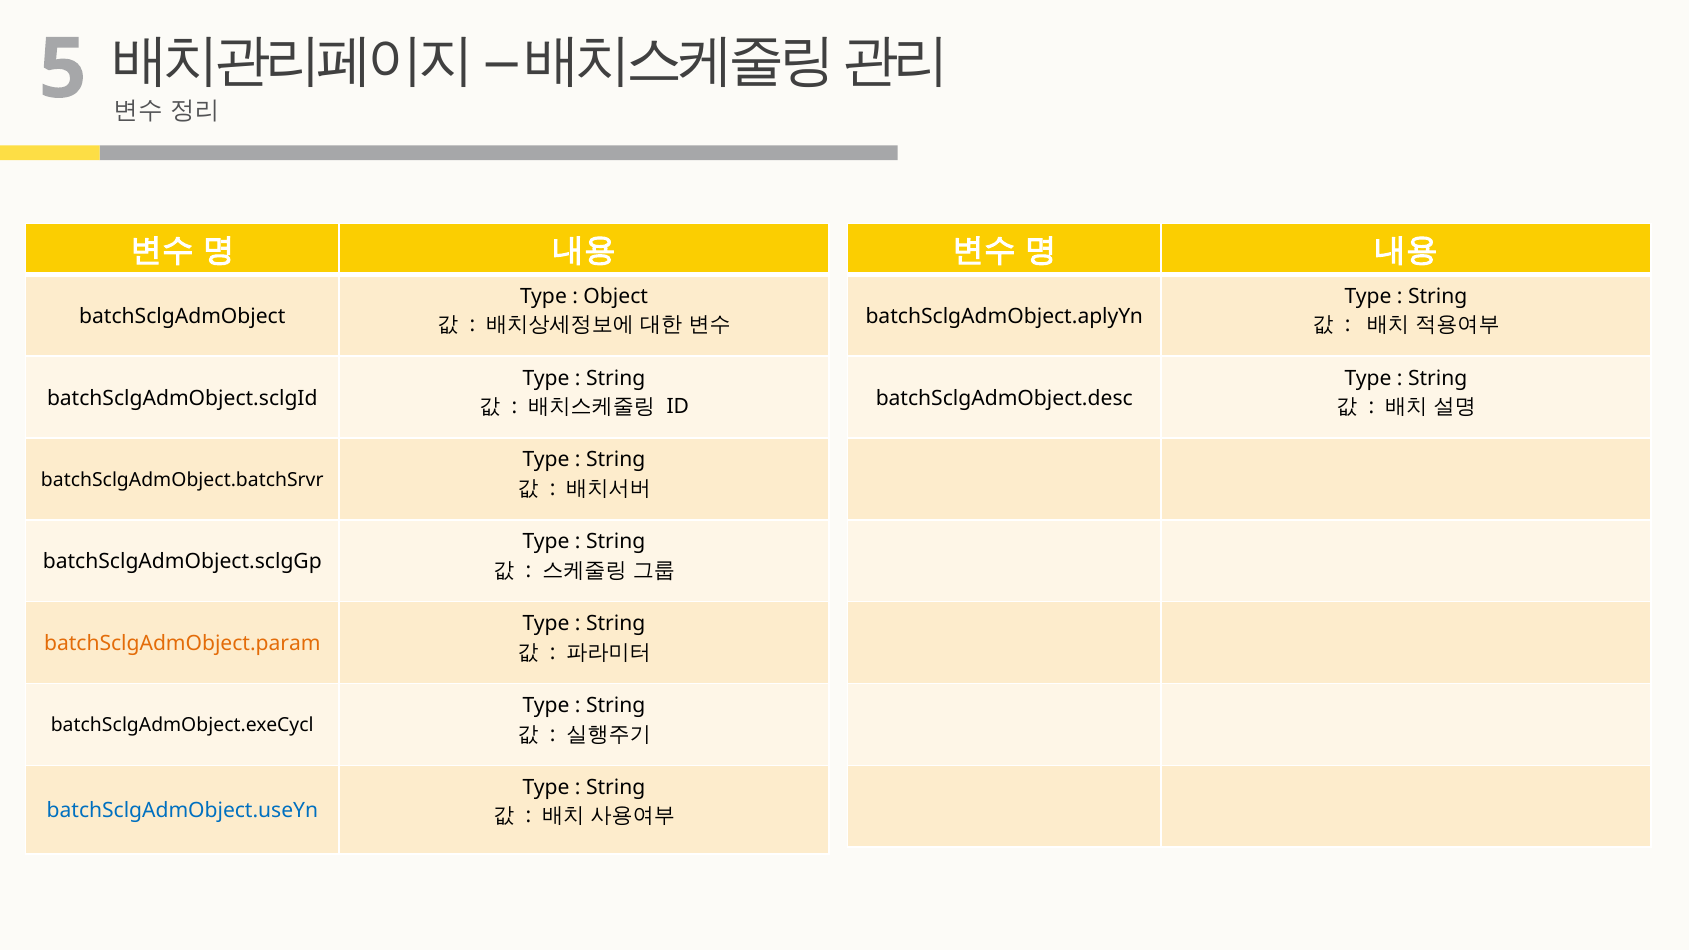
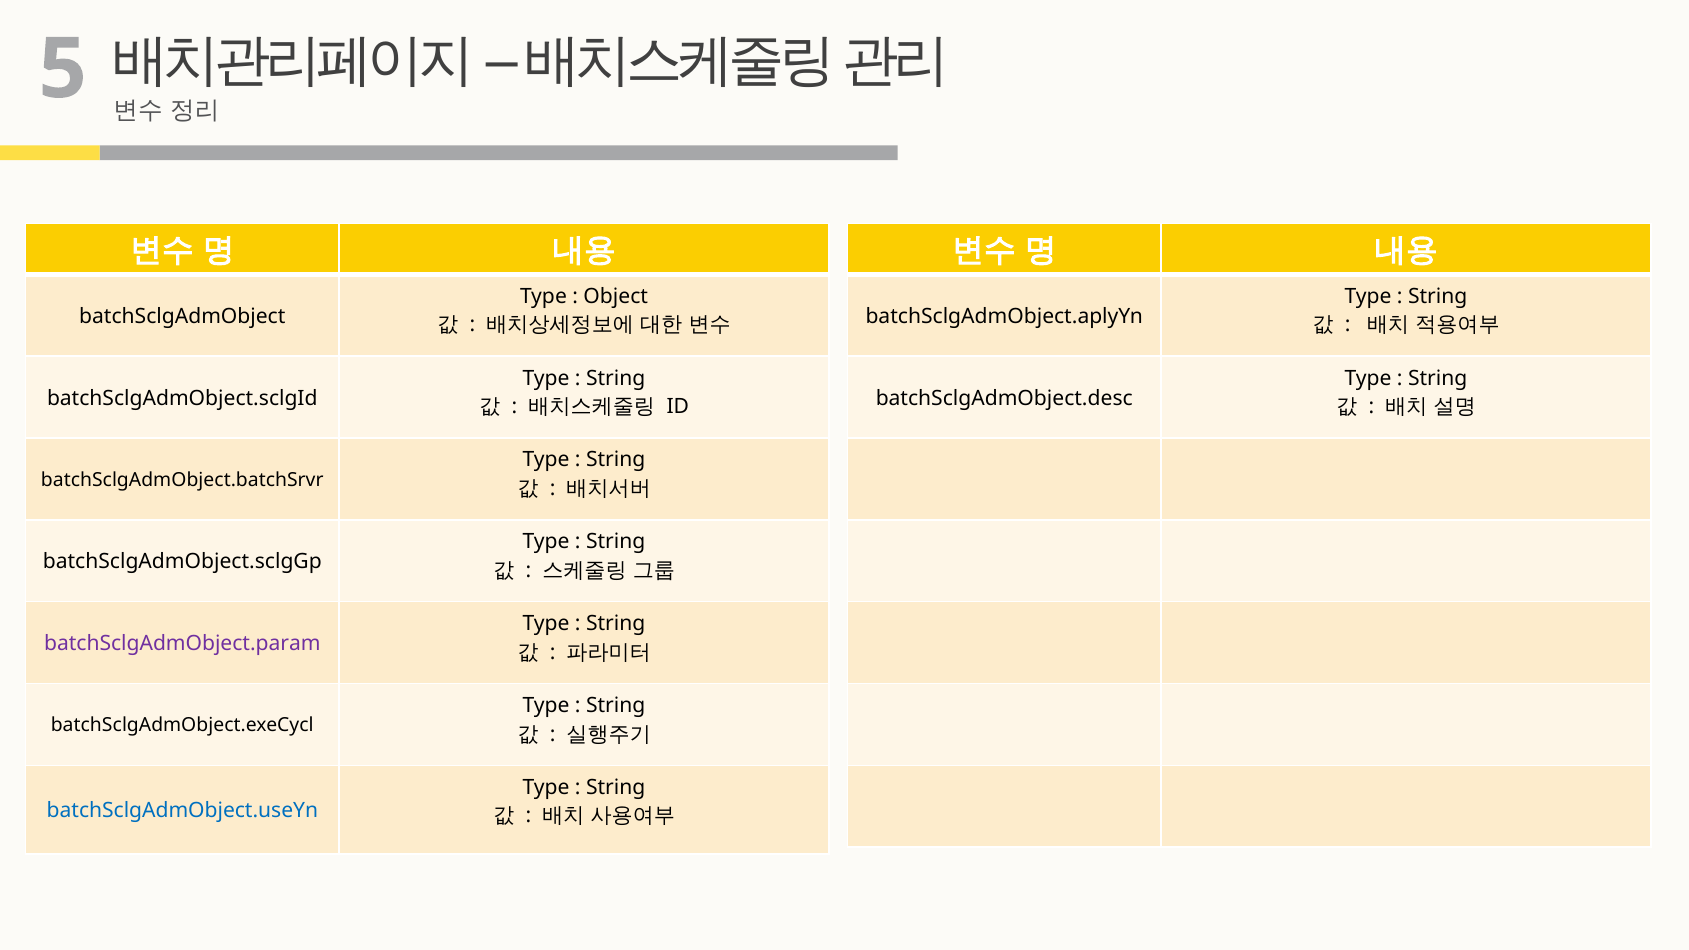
batchSclgAdmObject.param colour: orange -> purple
